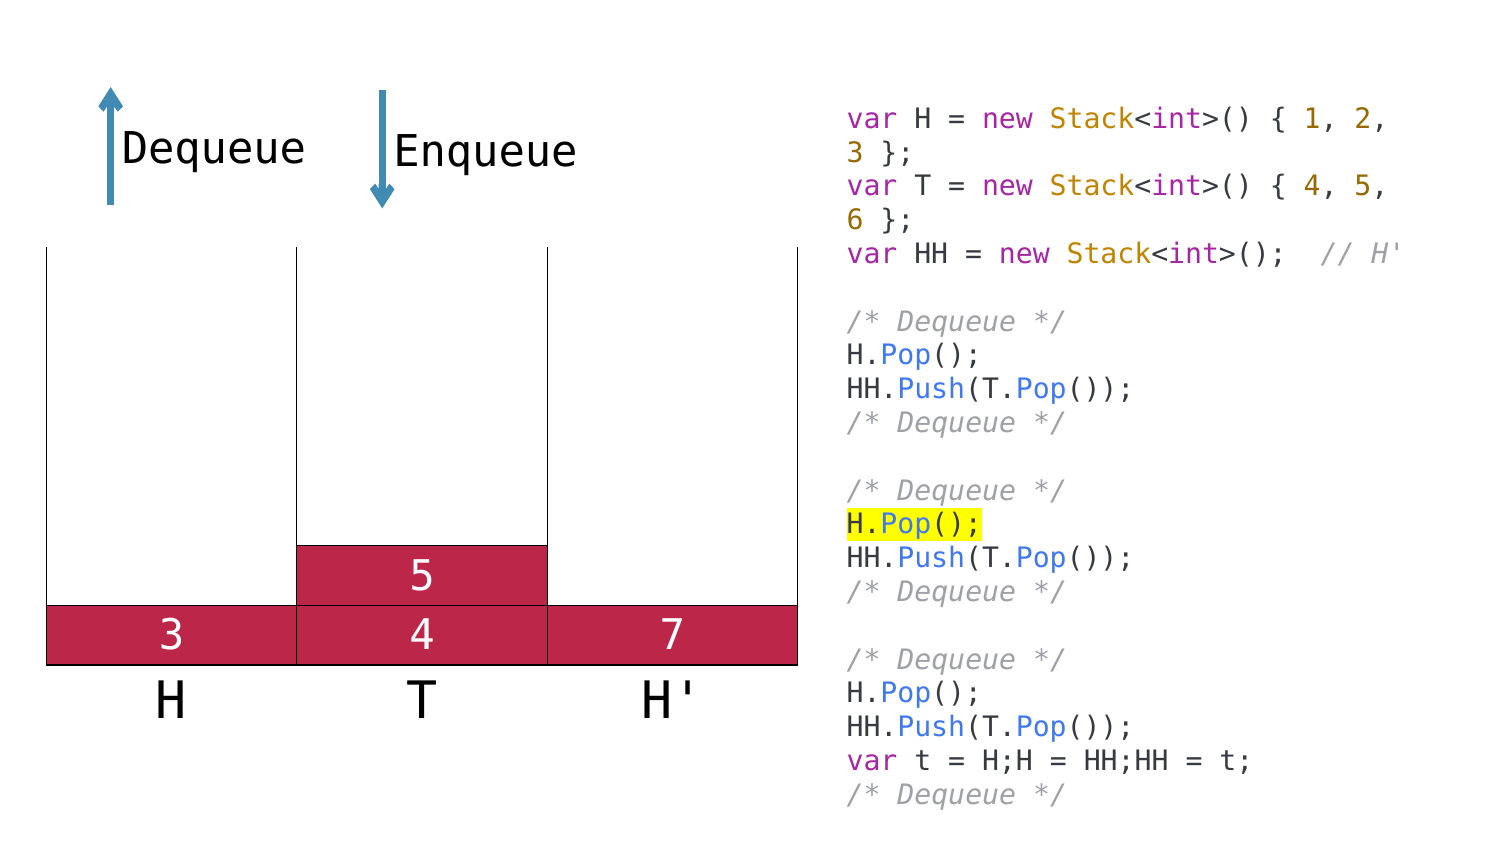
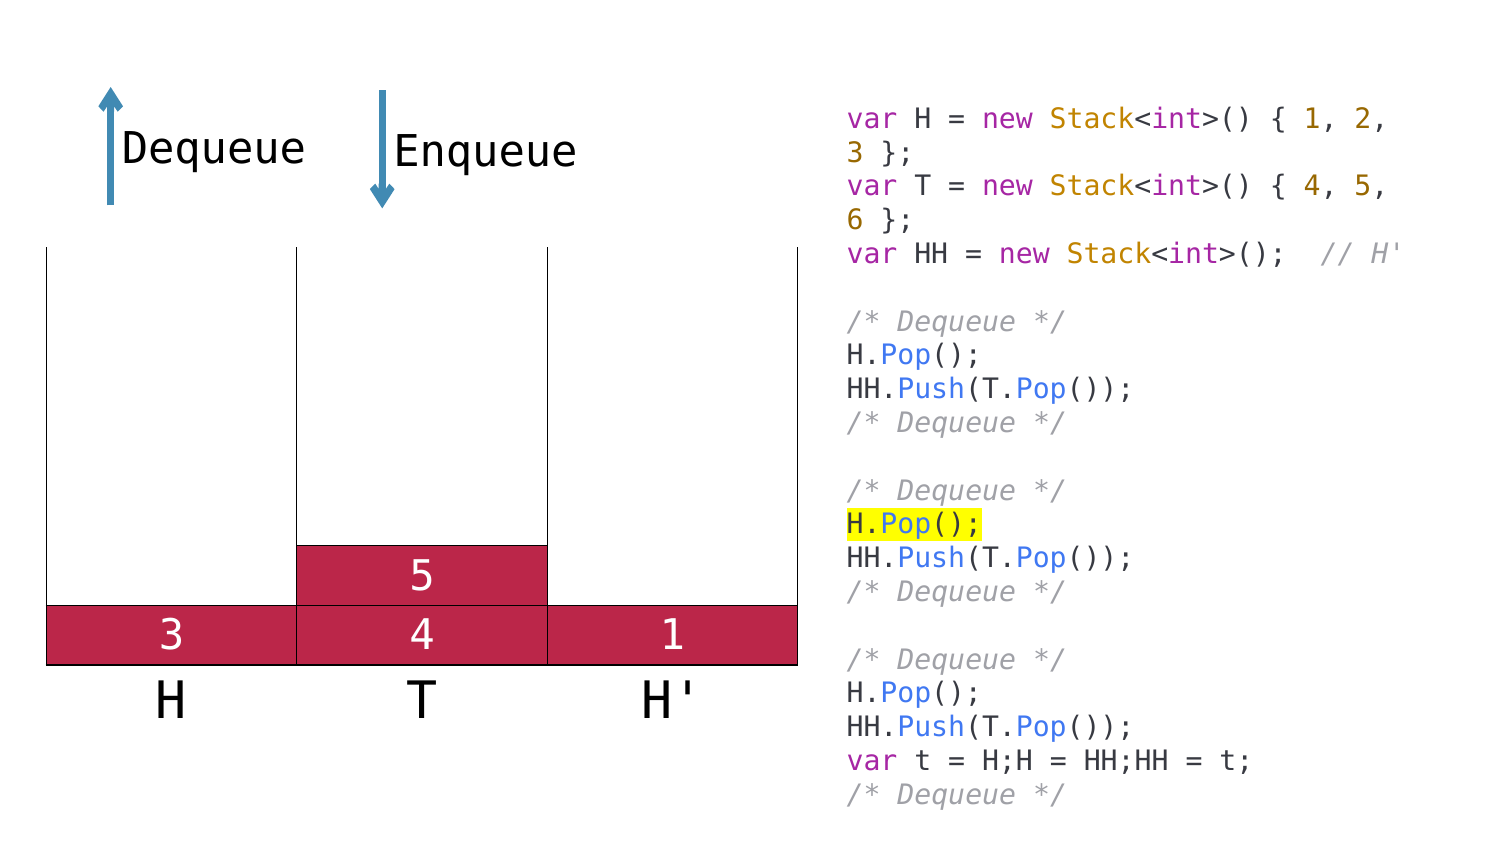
4 7: 7 -> 1
